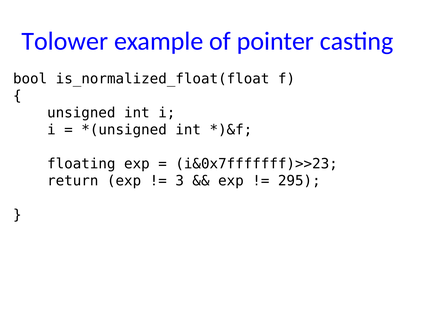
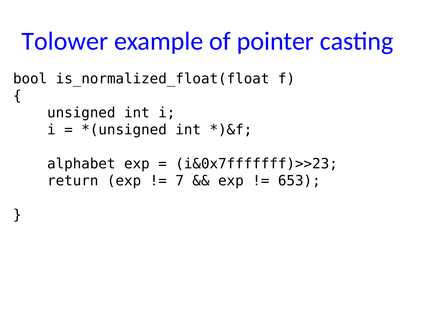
floating: floating -> alphabet
3: 3 -> 7
295: 295 -> 653
